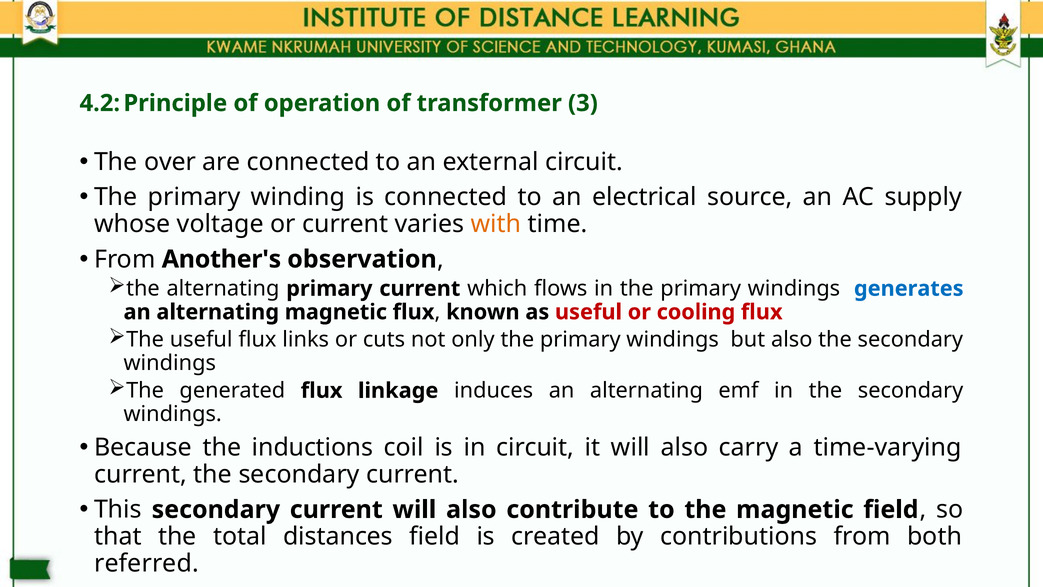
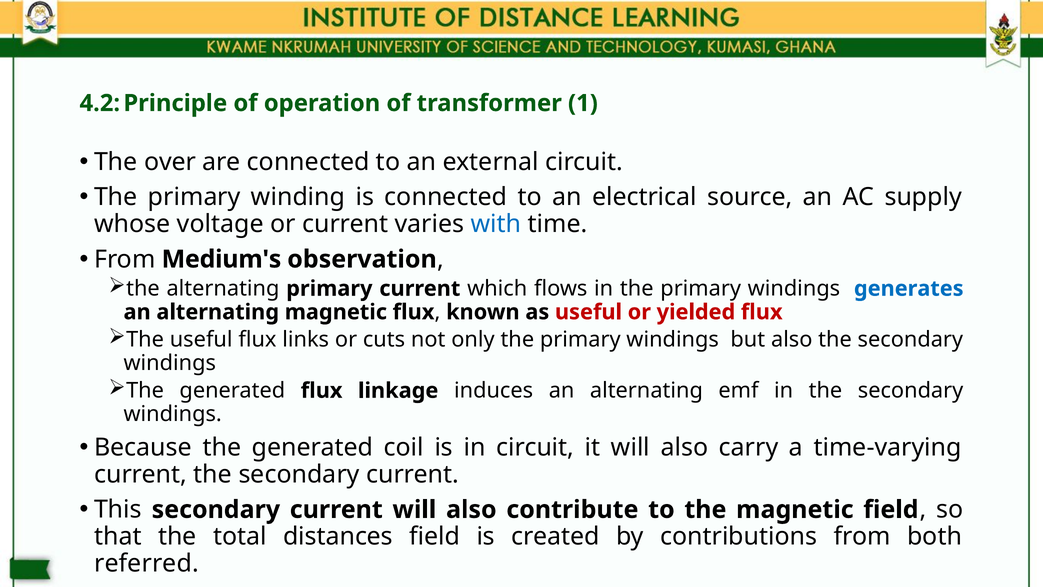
3: 3 -> 1
with colour: orange -> blue
Another's: Another's -> Medium's
cooling: cooling -> yielded
Because the inductions: inductions -> generated
